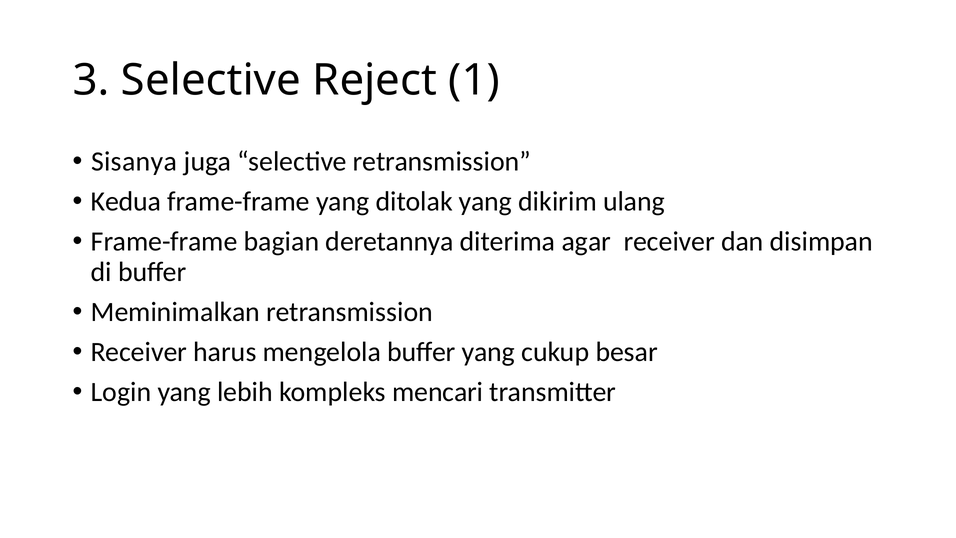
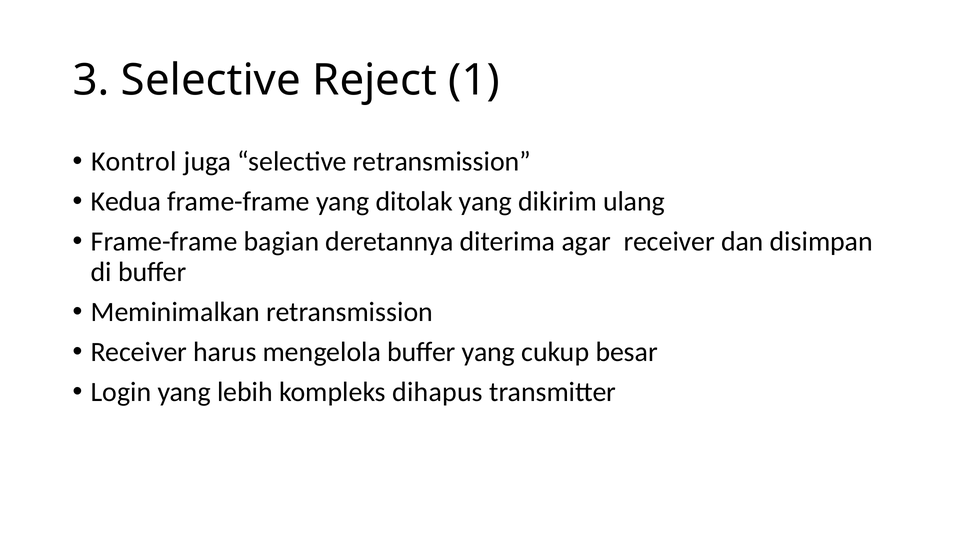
Sisanya: Sisanya -> Kontrol
mencari: mencari -> dihapus
